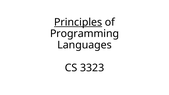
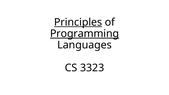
Programming underline: none -> present
